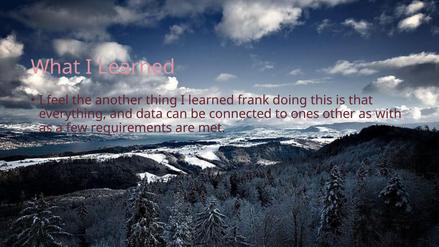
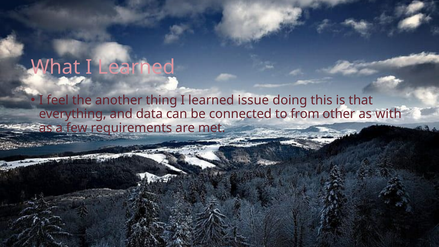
frank: frank -> issue
ones: ones -> from
